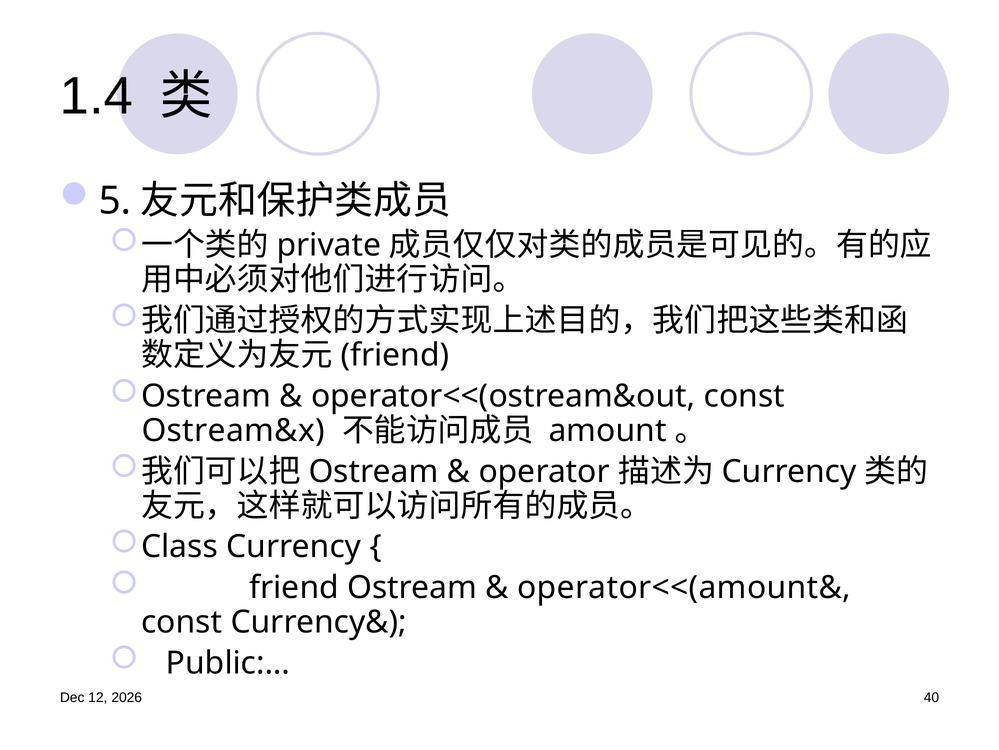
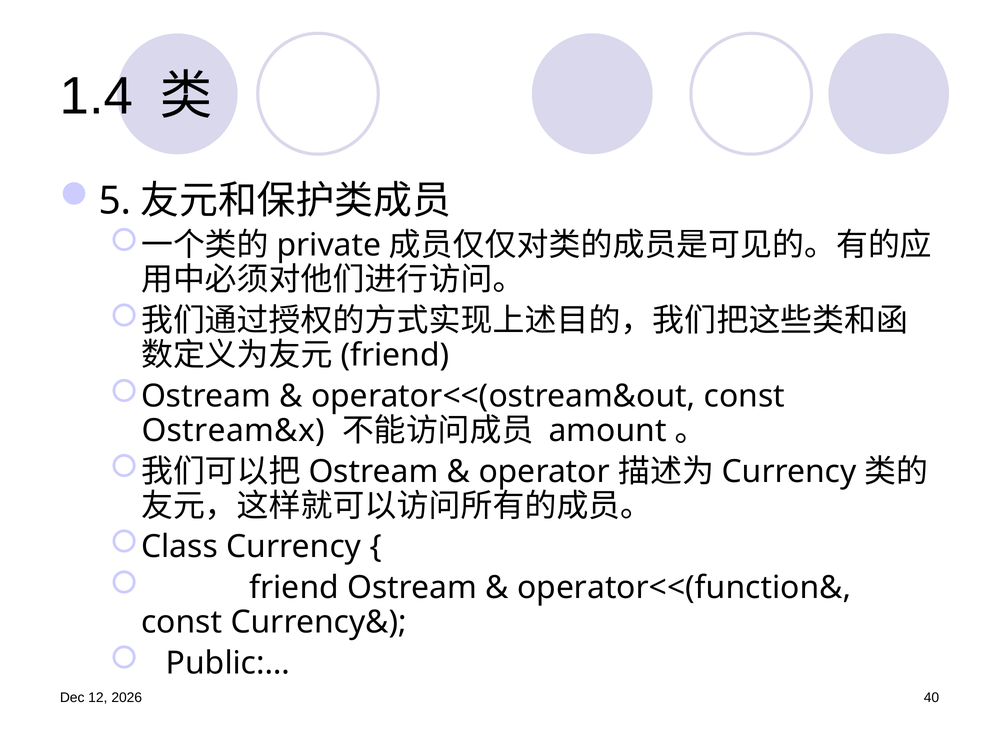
operator<<(amount&: operator<<(amount& -> operator<<(function&
